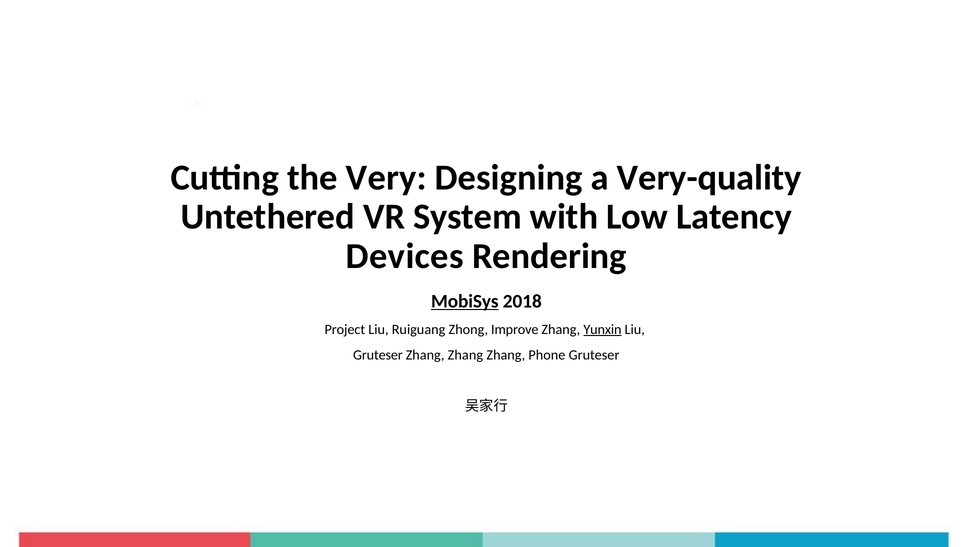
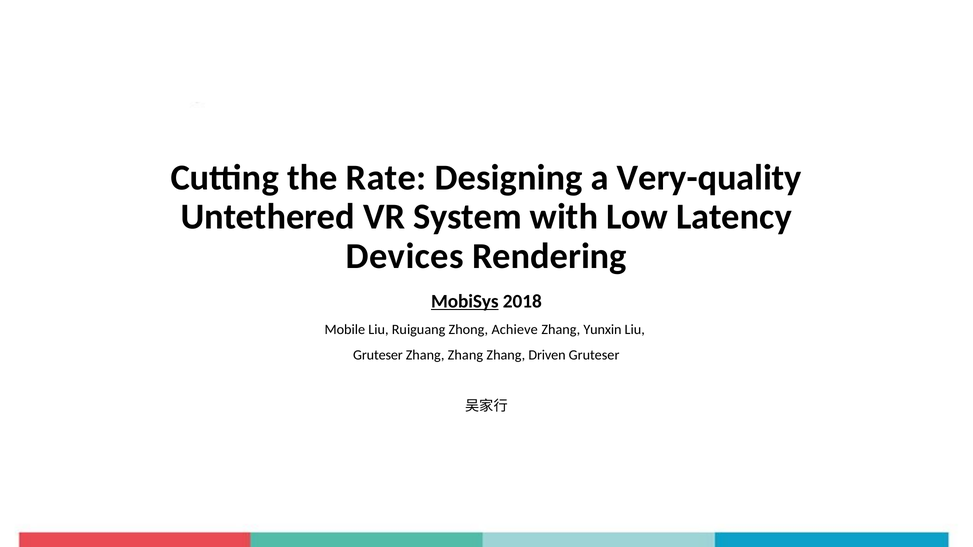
Very: Very -> Rate
Project: Project -> Mobile
Improve: Improve -> Achieve
Yunxin underline: present -> none
Phone: Phone -> Driven
